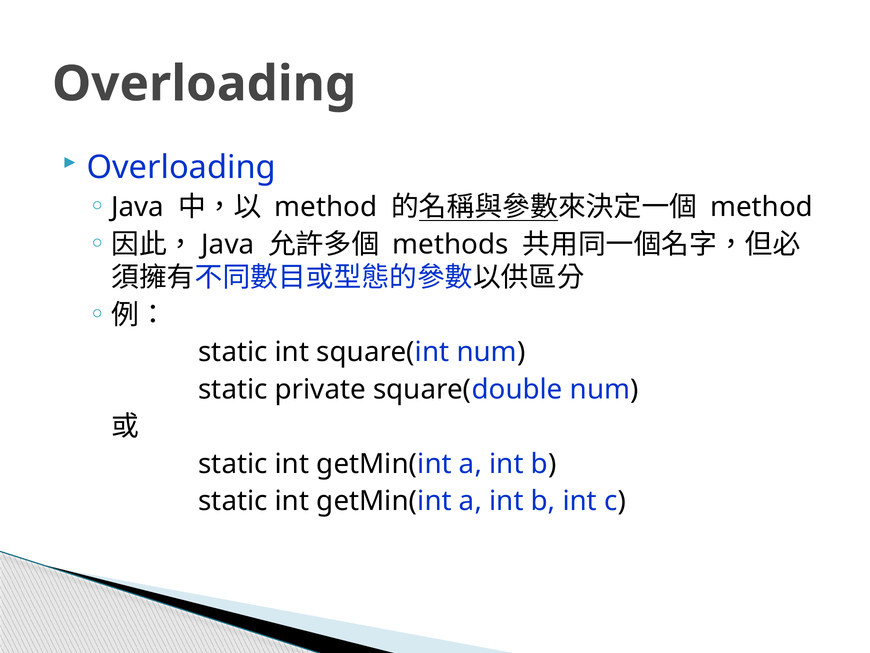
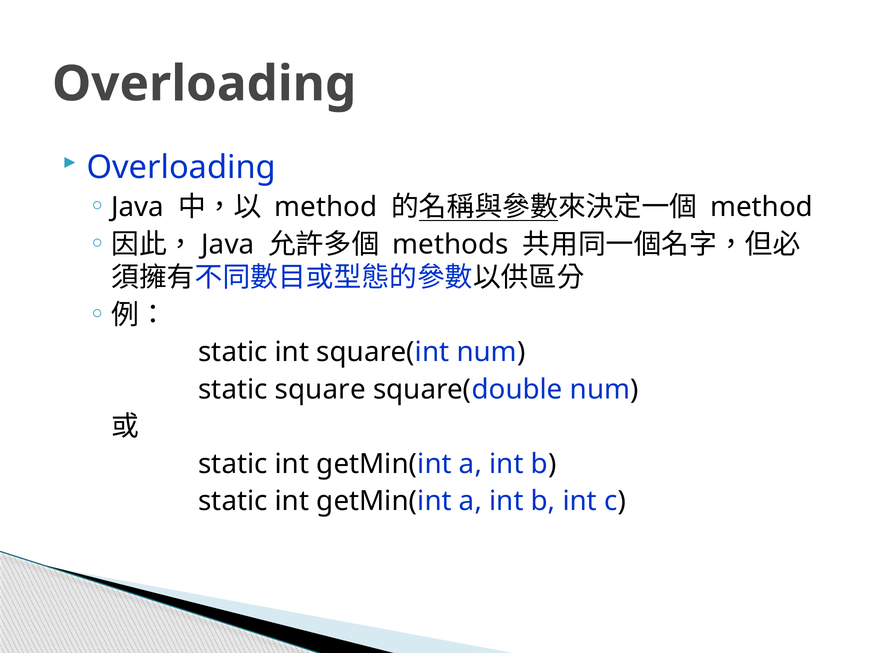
private: private -> square
